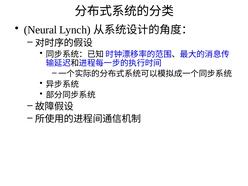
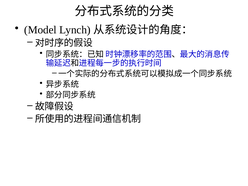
Neural: Neural -> Model
